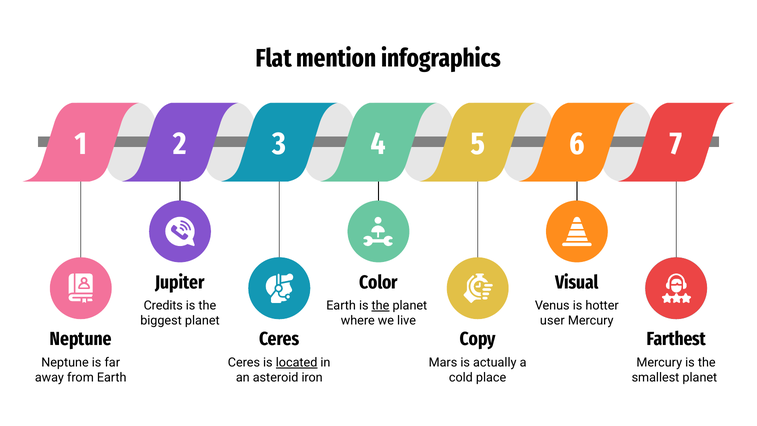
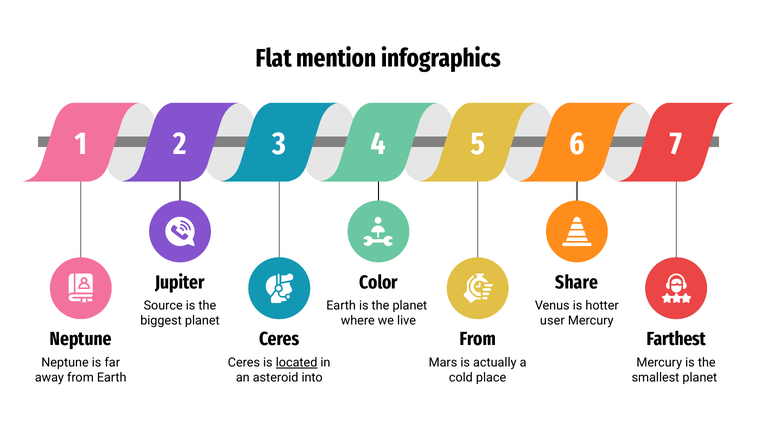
Visual: Visual -> Share
Credits: Credits -> Source
the at (380, 306) underline: present -> none
Copy at (478, 339): Copy -> From
iron: iron -> into
